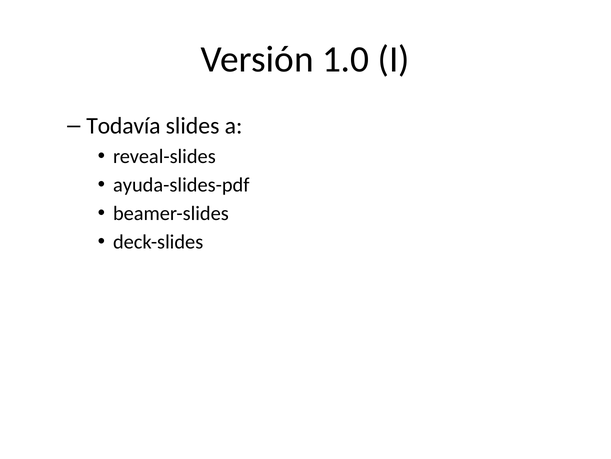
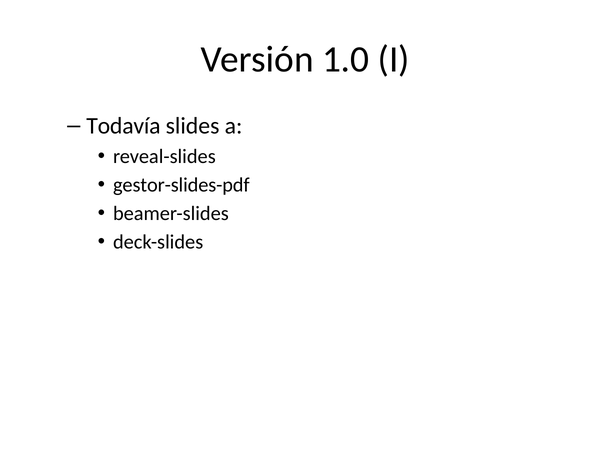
ayuda-slides-pdf: ayuda-slides-pdf -> gestor-slides-pdf
